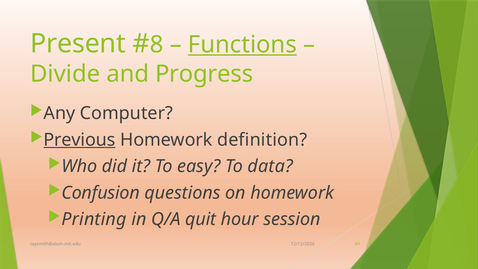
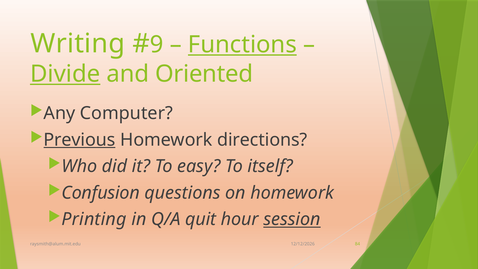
Present: Present -> Writing
8: 8 -> 9
Divide underline: none -> present
Progress: Progress -> Oriented
definition: definition -> directions
data: data -> itself
session underline: none -> present
